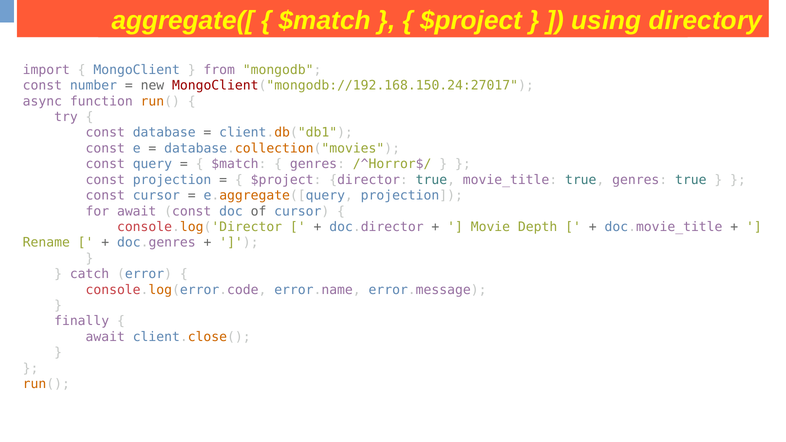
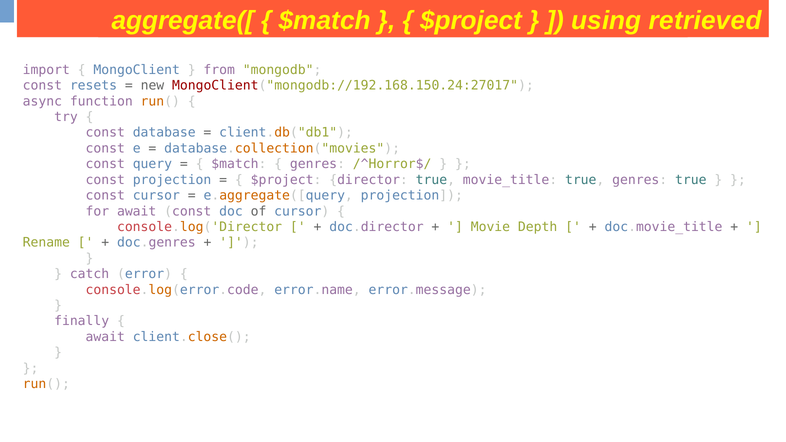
directory: directory -> retrieved
number: number -> resets
